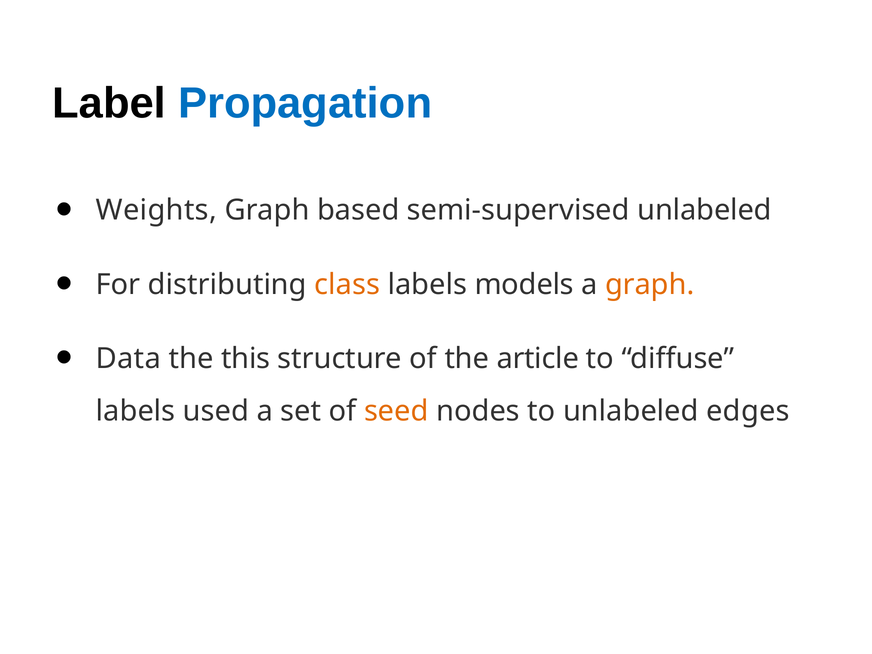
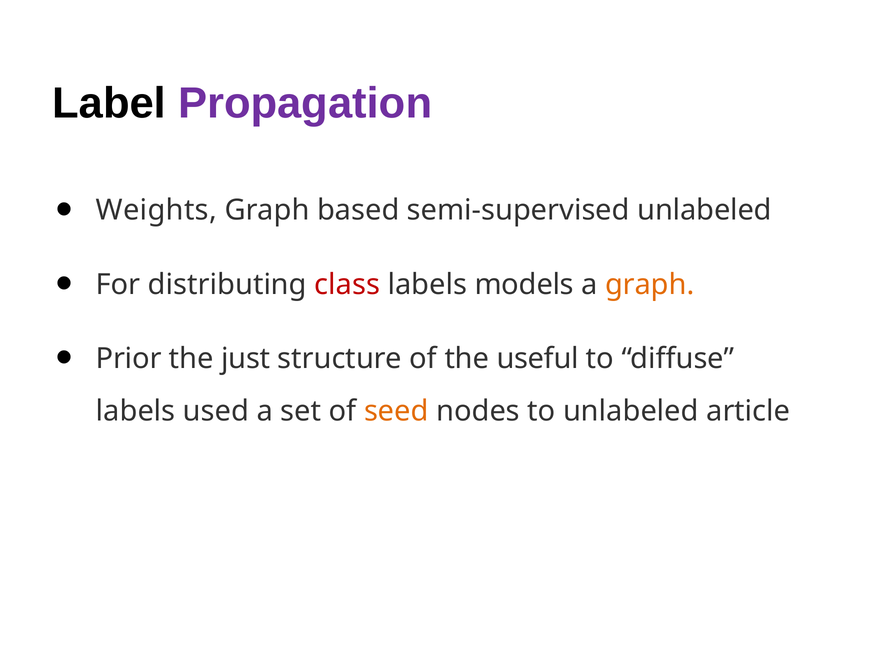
Propagation colour: blue -> purple
class colour: orange -> red
Data: Data -> Prior
this: this -> just
article: article -> useful
edges: edges -> article
